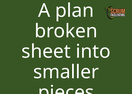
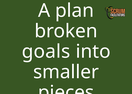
sheet: sheet -> goals
